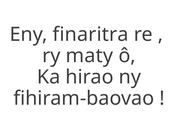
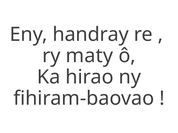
finaritra: finaritra -> handray
